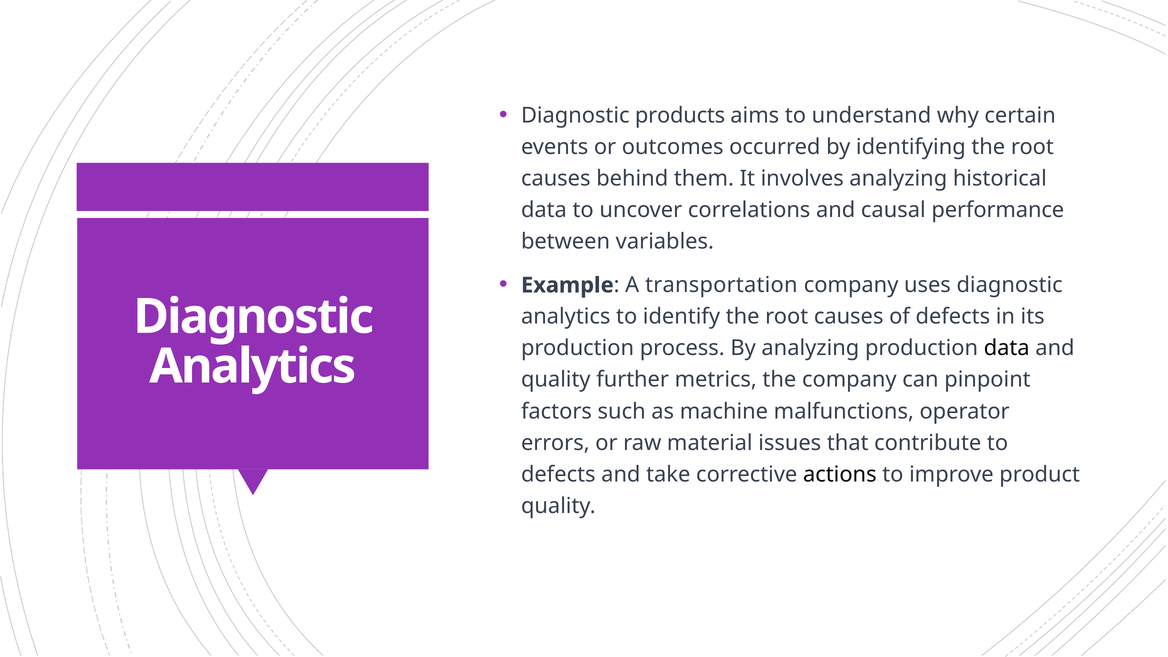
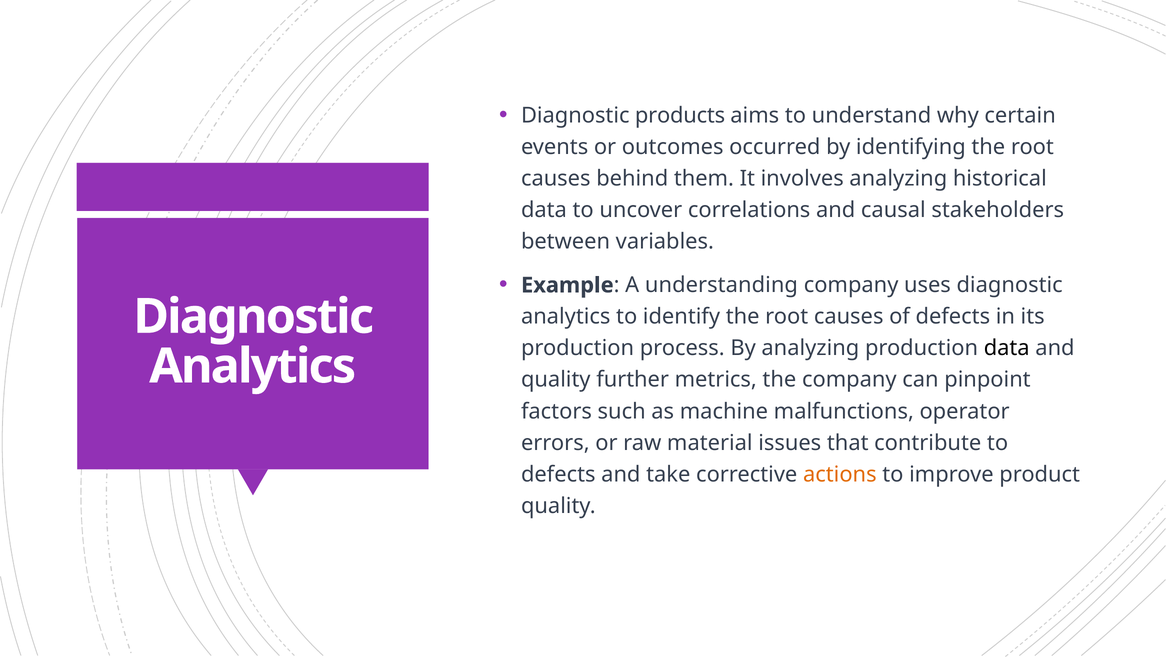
performance: performance -> stakeholders
transportation: transportation -> understanding
actions colour: black -> orange
